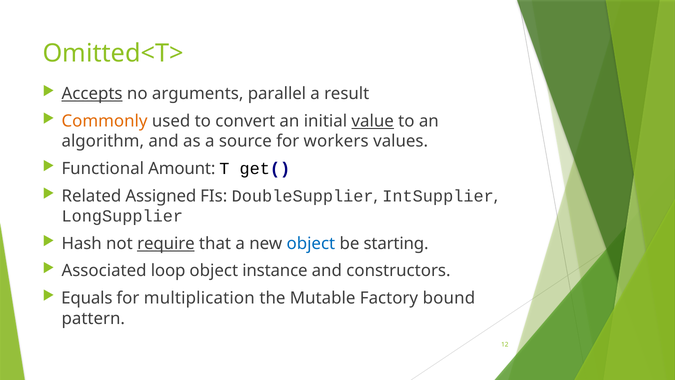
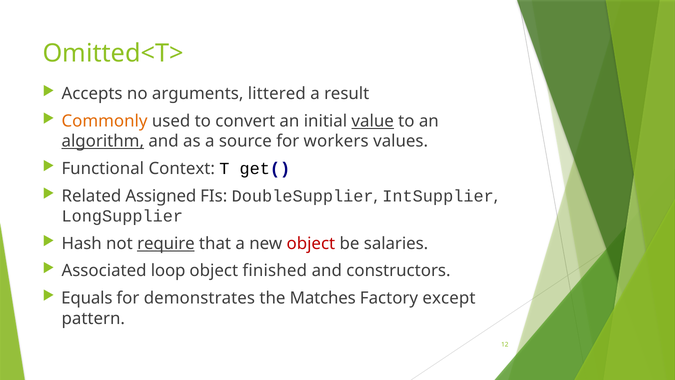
Accepts underline: present -> none
parallel: parallel -> littered
algorithm underline: none -> present
Amount: Amount -> Context
object at (311, 243) colour: blue -> red
starting: starting -> salaries
instance: instance -> finished
multiplication: multiplication -> demonstrates
Mutable: Mutable -> Matches
bound: bound -> except
